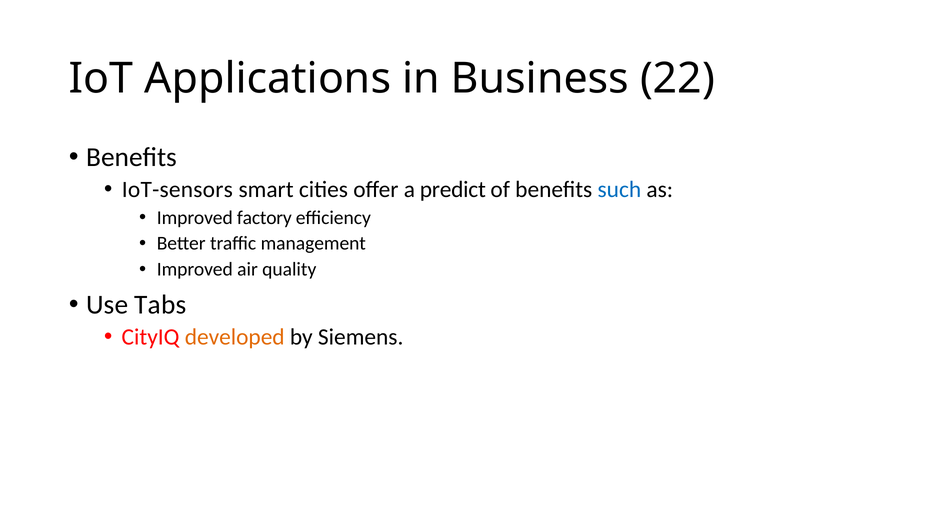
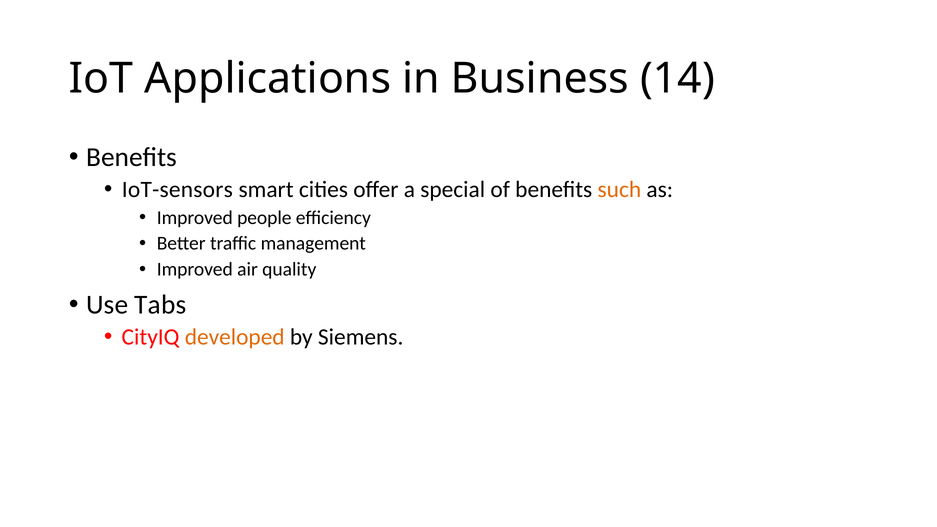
22: 22 -> 14
predict: predict -> special
such colour: blue -> orange
factory: factory -> people
